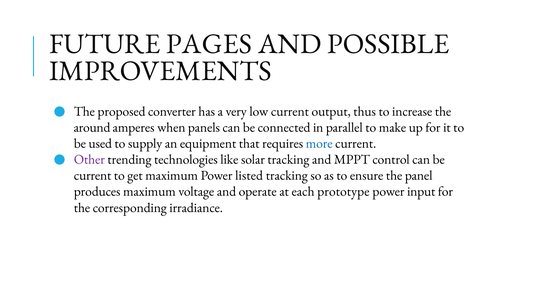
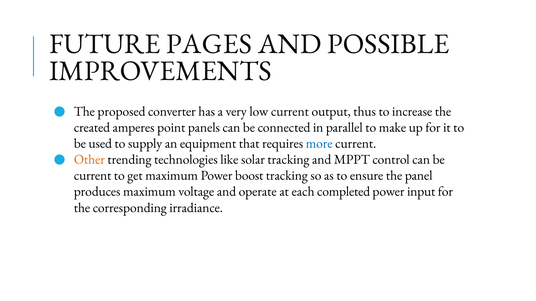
around: around -> created
when: when -> point
Other colour: purple -> orange
listed: listed -> boost
prototype: prototype -> completed
